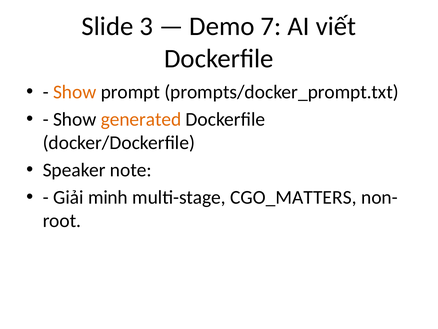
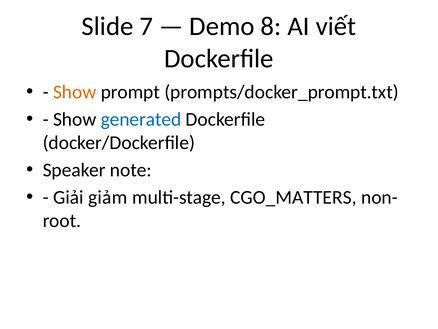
3: 3 -> 7
7: 7 -> 8
generated colour: orange -> blue
minh: minh -> giảm
